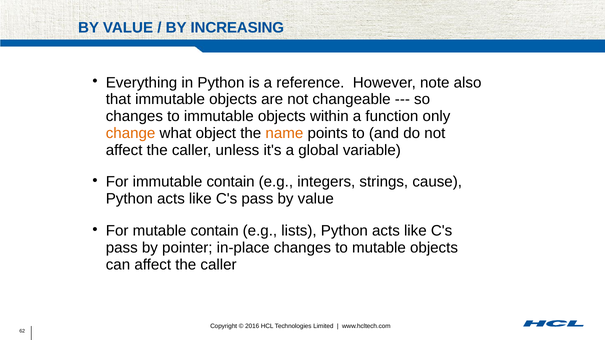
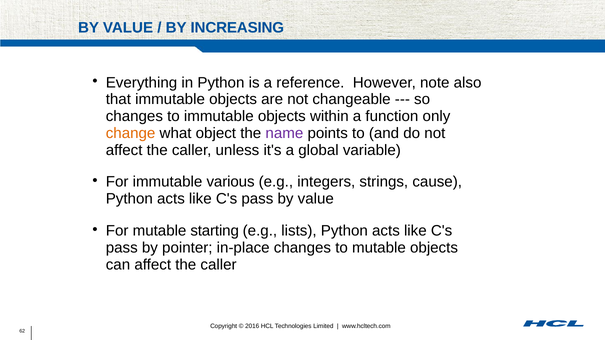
name colour: orange -> purple
immutable contain: contain -> various
mutable contain: contain -> starting
